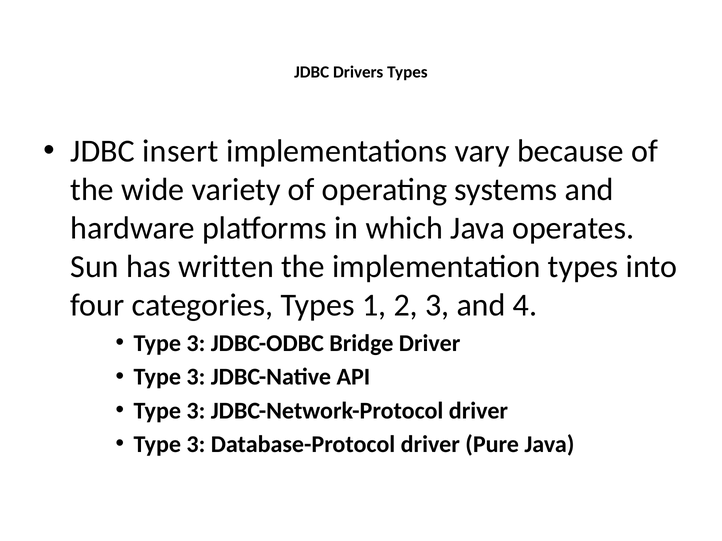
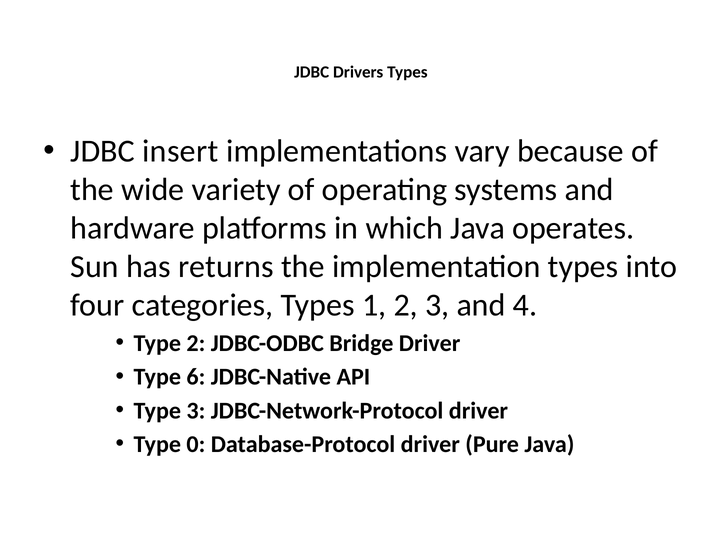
written: written -> returns
3 at (196, 344): 3 -> 2
3 at (196, 377): 3 -> 6
3 at (196, 445): 3 -> 0
